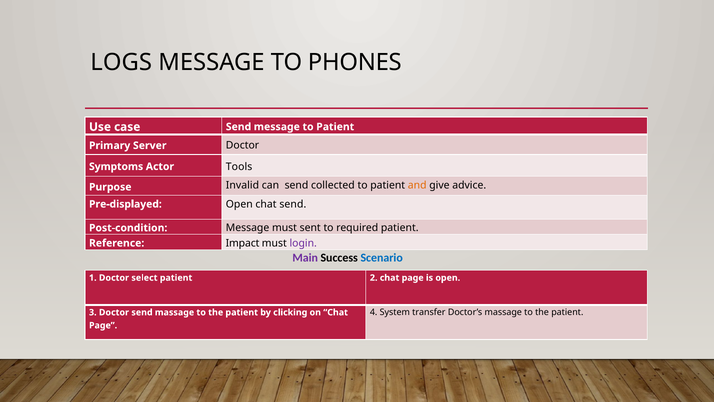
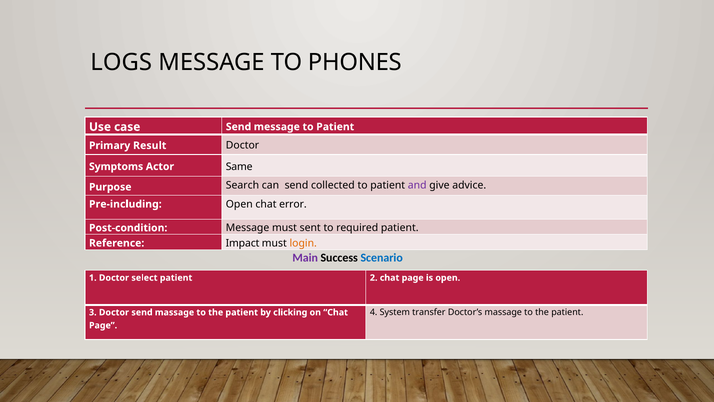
Server: Server -> Result
Tools: Tools -> Same
Invalid: Invalid -> Search
and colour: orange -> purple
Pre-displayed: Pre-displayed -> Pre-including
chat send: send -> error
login colour: purple -> orange
